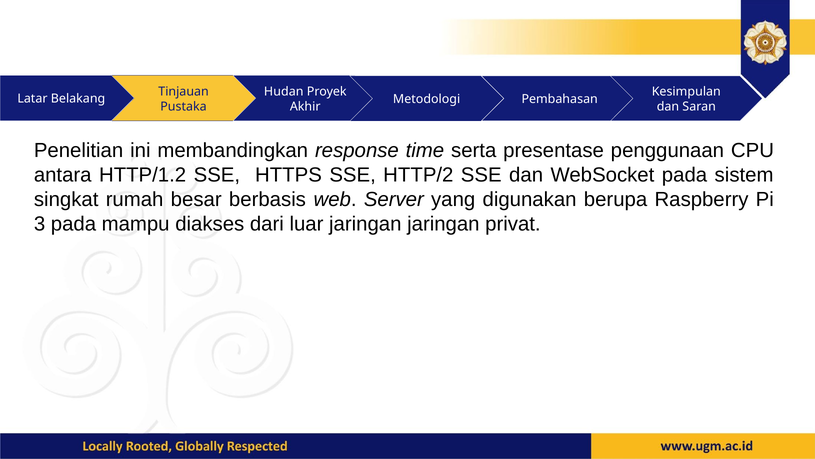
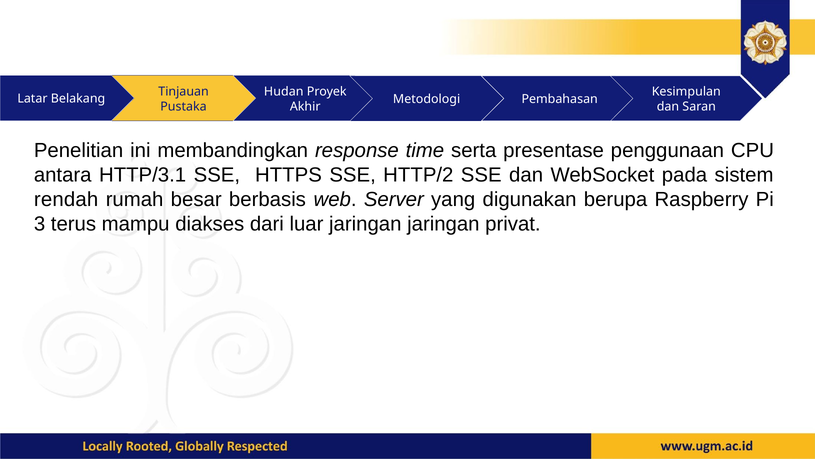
HTTP/1.2: HTTP/1.2 -> HTTP/3.1
singkat: singkat -> rendah
3 pada: pada -> terus
